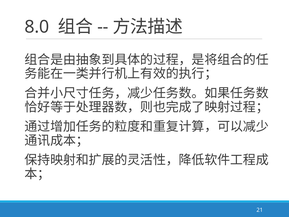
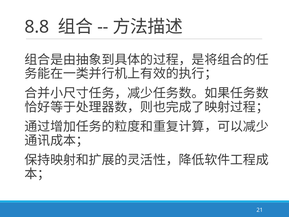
8.0: 8.0 -> 8.8
